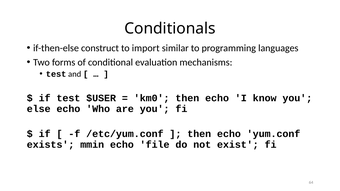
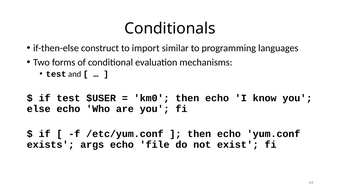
mmin: mmin -> args
